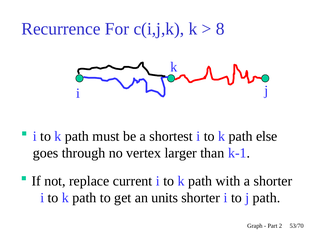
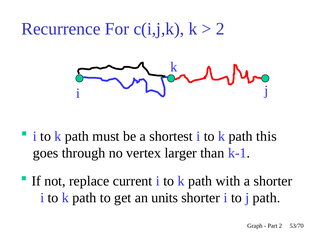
8 at (220, 29): 8 -> 2
else: else -> this
